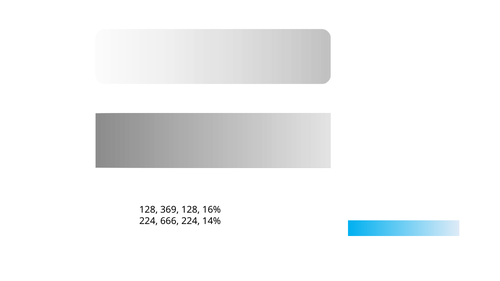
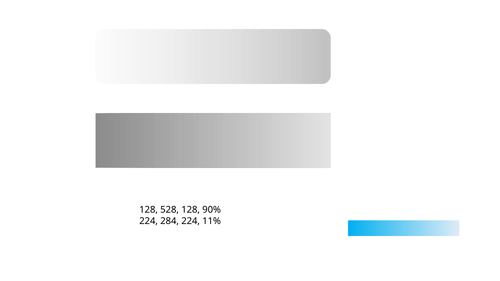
369: 369 -> 528
16%: 16% -> 90%
666: 666 -> 284
14%: 14% -> 11%
